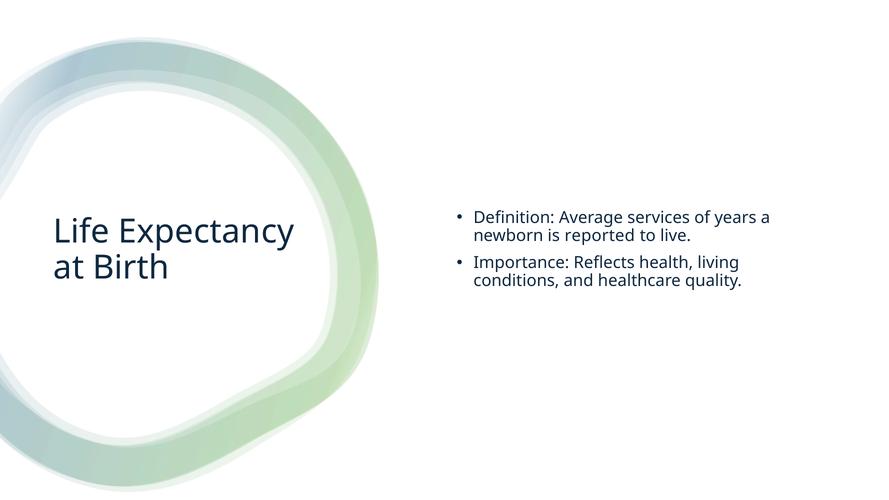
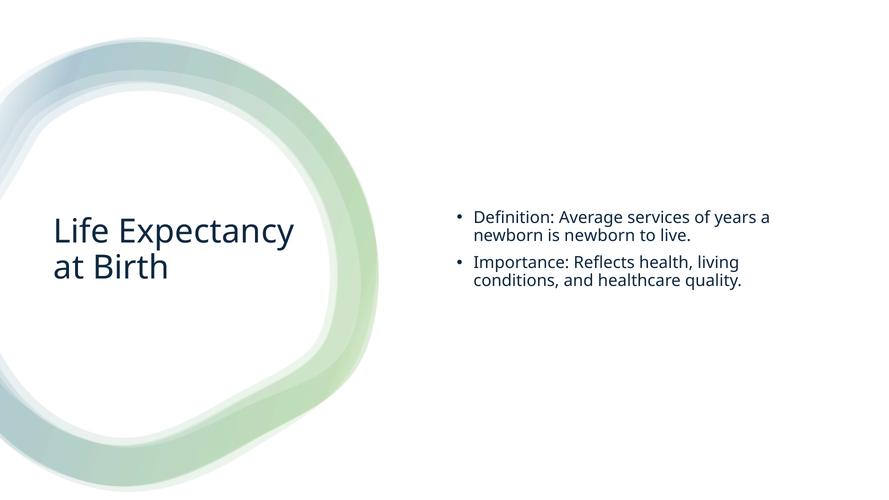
is reported: reported -> newborn
